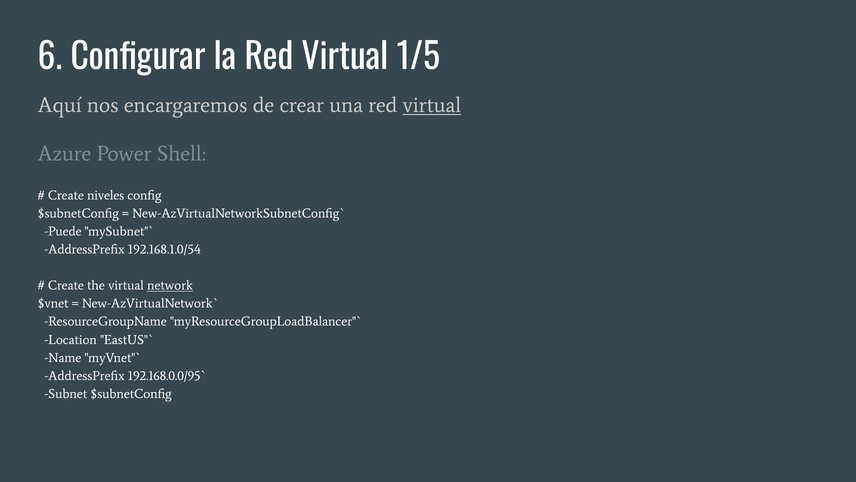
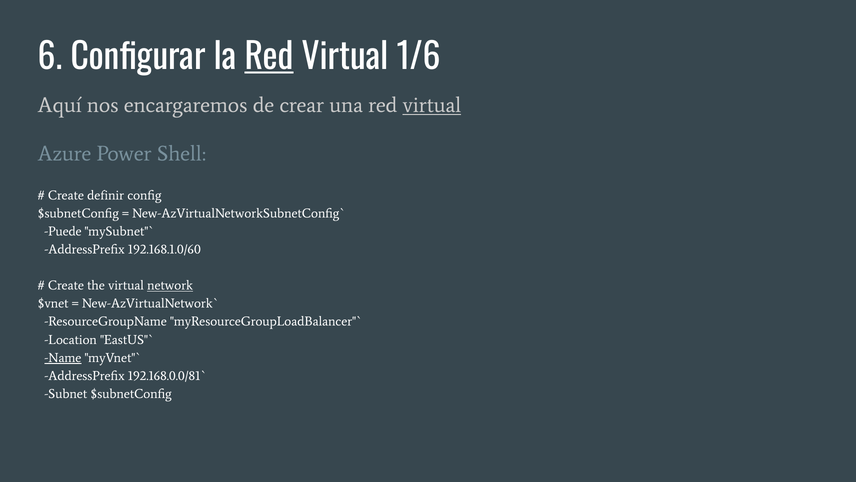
Red at (269, 57) underline: none -> present
1/5: 1/5 -> 1/6
niveles: niveles -> definir
192.168.1.0/54: 192.168.1.0/54 -> 192.168.1.0/60
Name underline: none -> present
192.168.0.0/95: 192.168.0.0/95 -> 192.168.0.0/81
